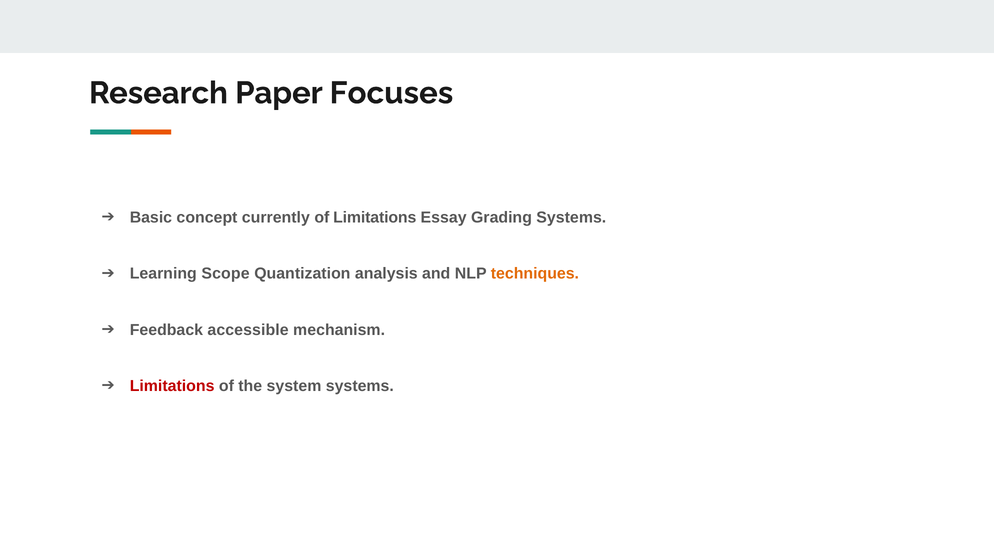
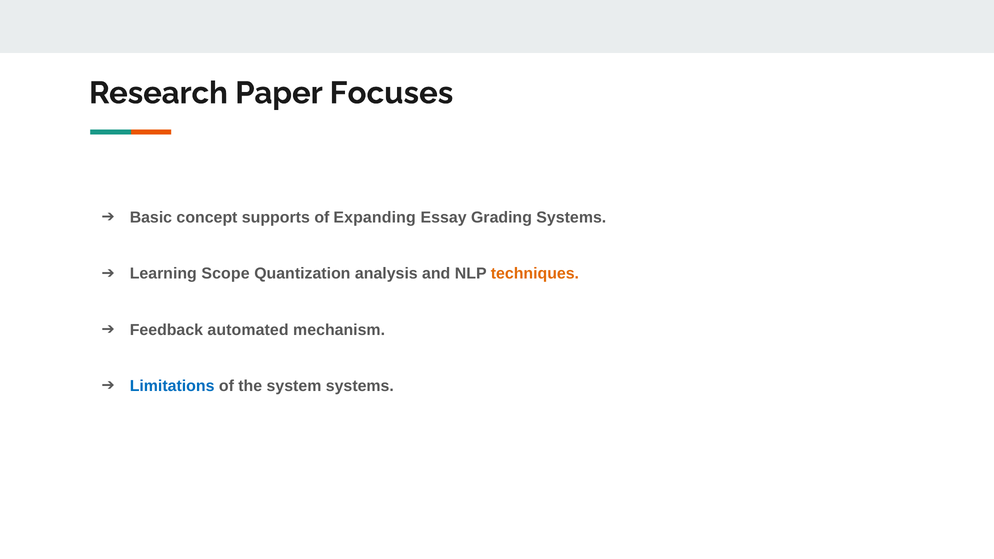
currently: currently -> supports
of Limitations: Limitations -> Expanding
accessible: accessible -> automated
Limitations at (172, 386) colour: red -> blue
